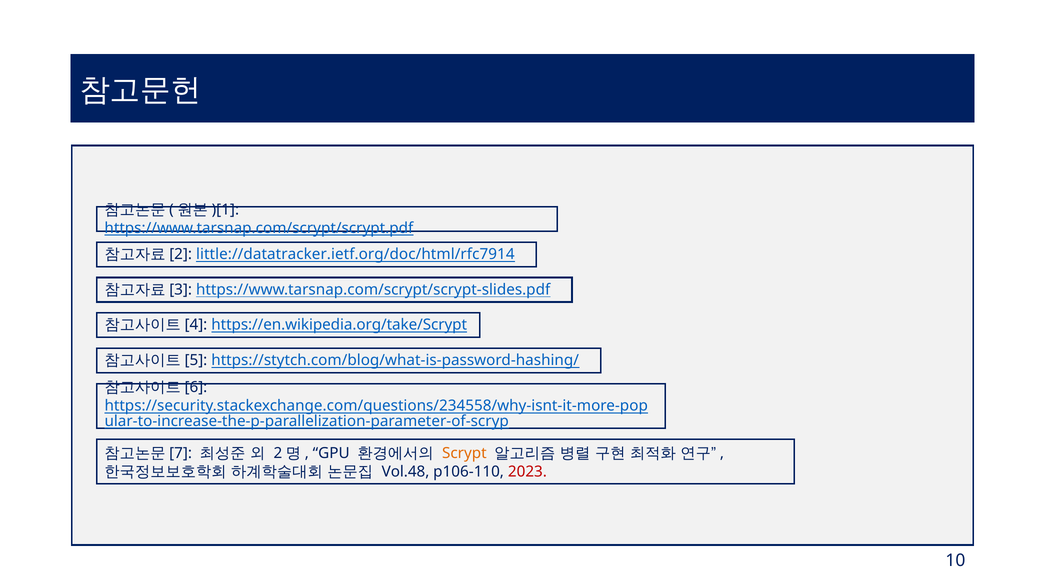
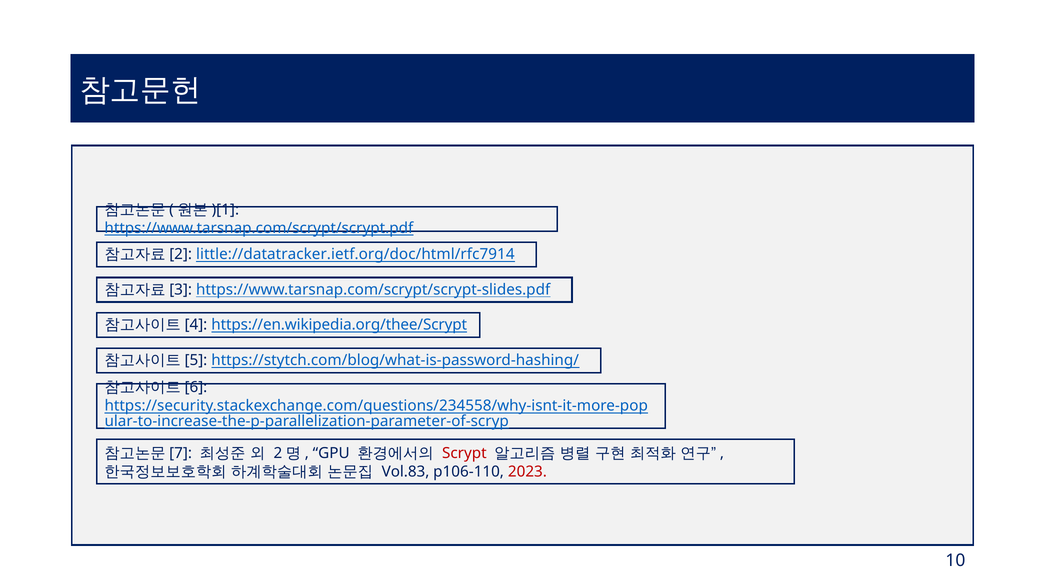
https://en.wikipedia.org/take/Scrypt: https://en.wikipedia.org/take/Scrypt -> https://en.wikipedia.org/thee/Scrypt
Scrypt colour: orange -> red
Vol.48: Vol.48 -> Vol.83
